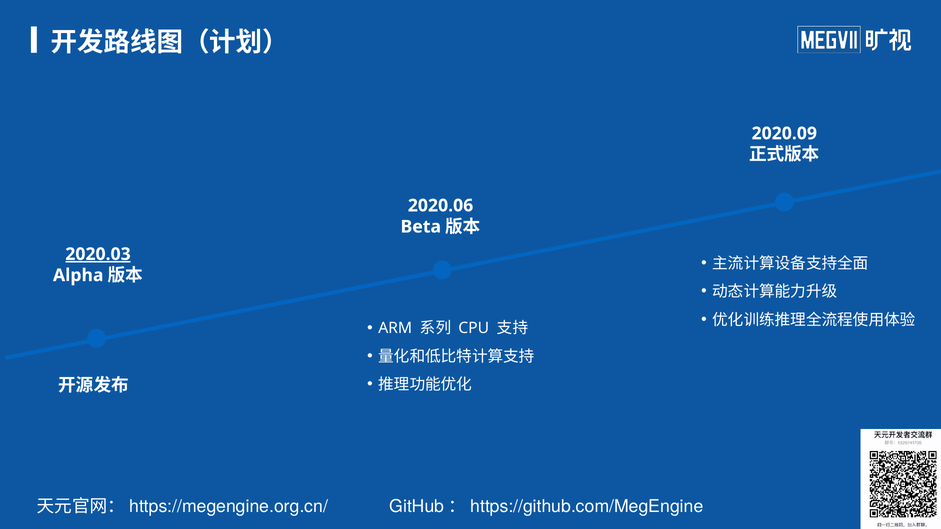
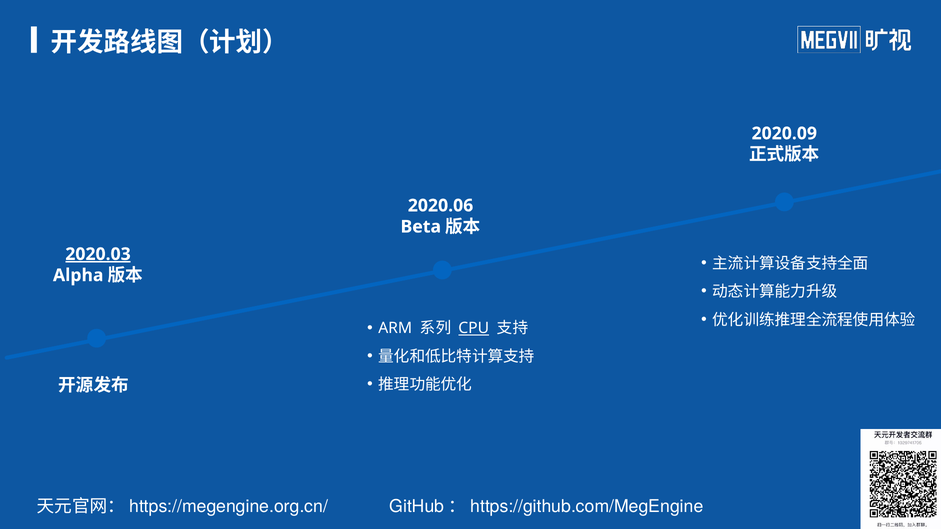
CPU underline: none -> present
